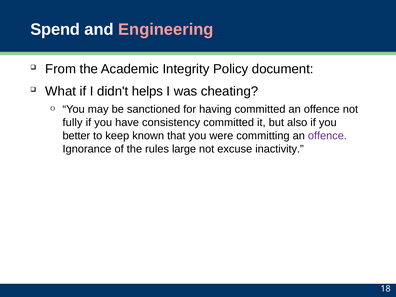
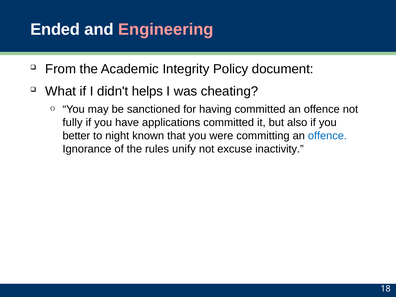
Spend: Spend -> Ended
consistency: consistency -> applications
keep: keep -> night
offence at (327, 136) colour: purple -> blue
large: large -> unify
